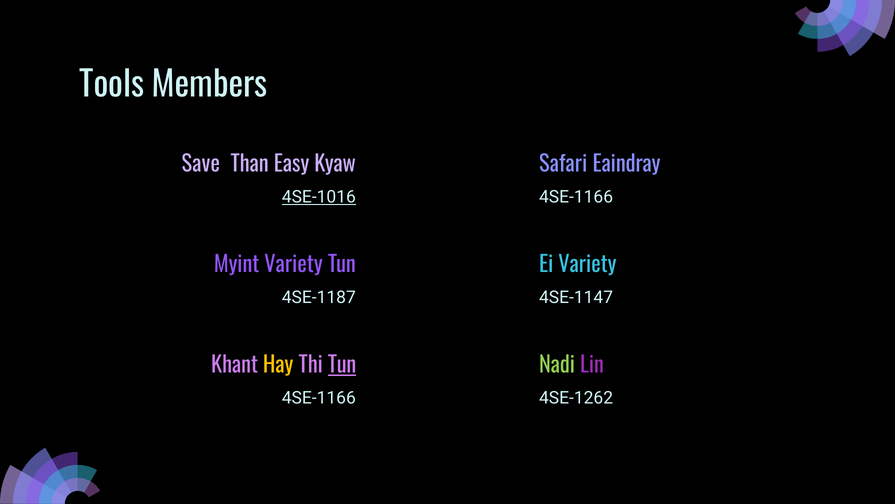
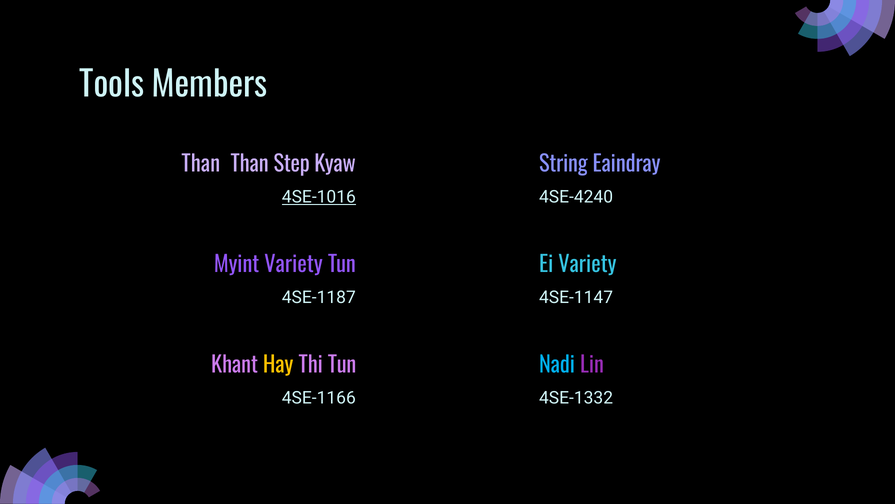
Save at (201, 164): Save -> Than
Easy: Easy -> Step
Safari: Safari -> String
4SE-1166 at (576, 197): 4SE-1166 -> 4SE-4240
Tun at (342, 365) underline: present -> none
Nadi colour: light green -> light blue
4SE-1262: 4SE-1262 -> 4SE-1332
